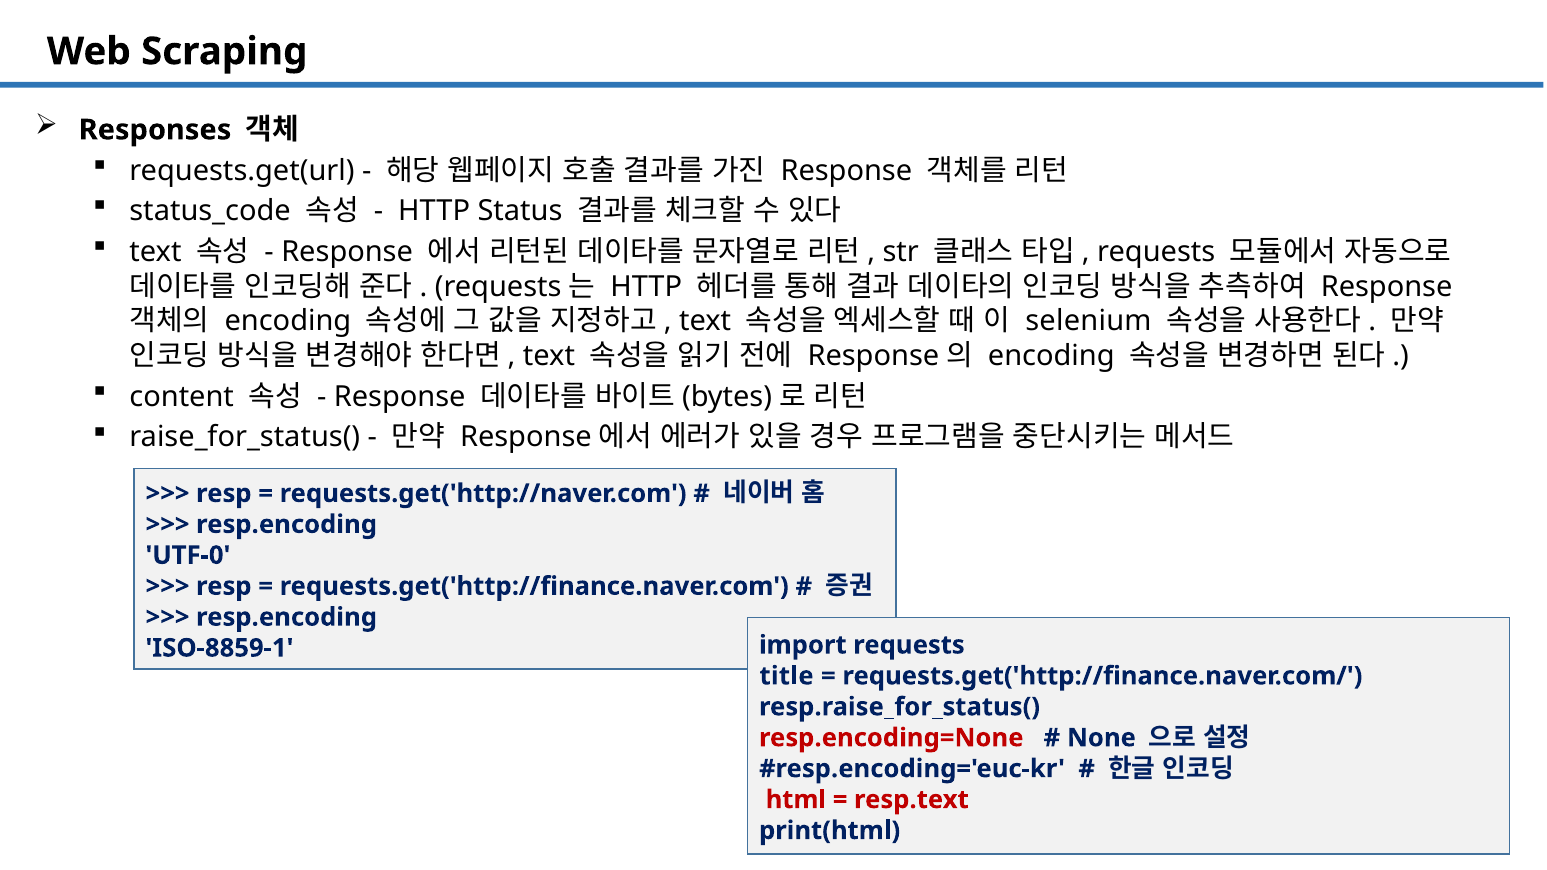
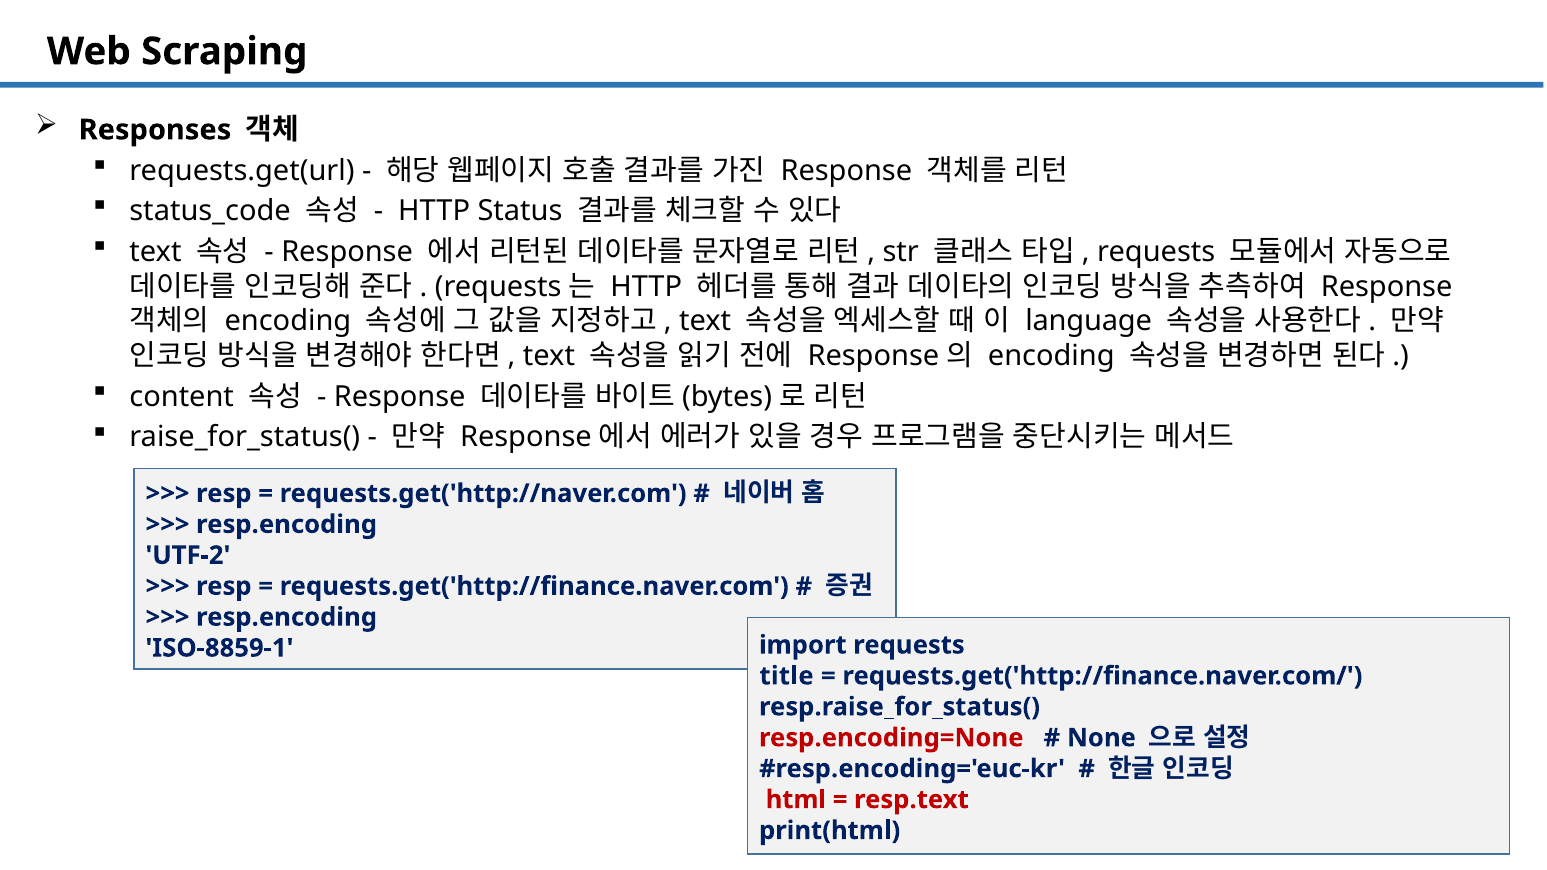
selenium: selenium -> language
UTF-0: UTF-0 -> UTF-2
